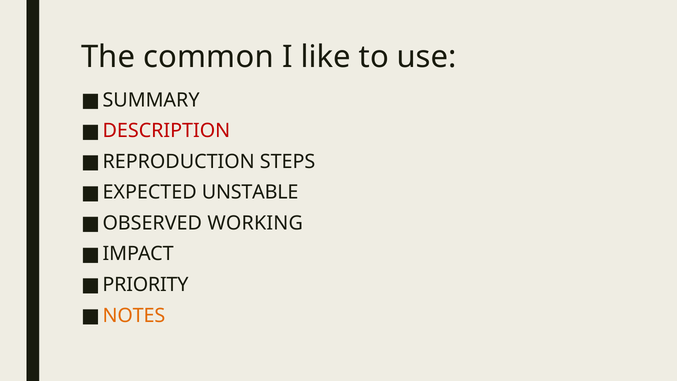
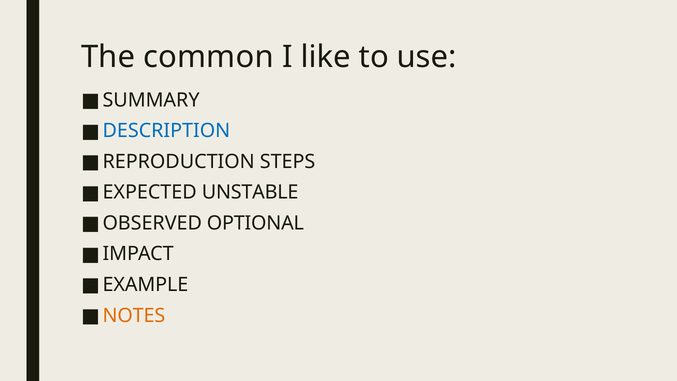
DESCRIPTION colour: red -> blue
WORKING: WORKING -> OPTIONAL
PRIORITY: PRIORITY -> EXAMPLE
